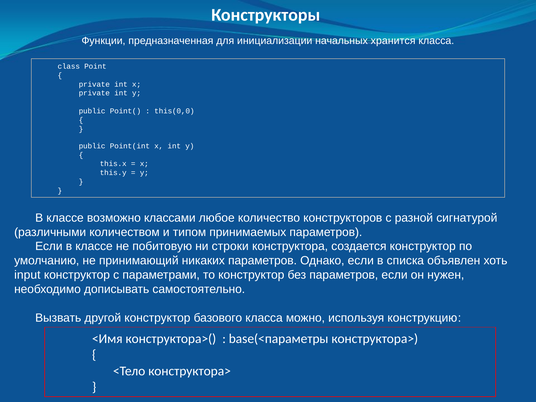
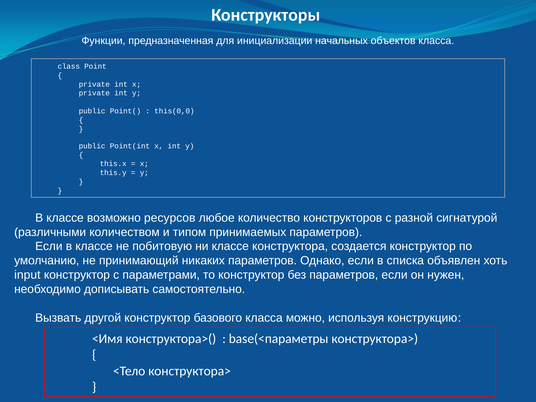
хранится: хранится -> объектов
классами: классами -> ресурсов
ни строки: строки -> классе
